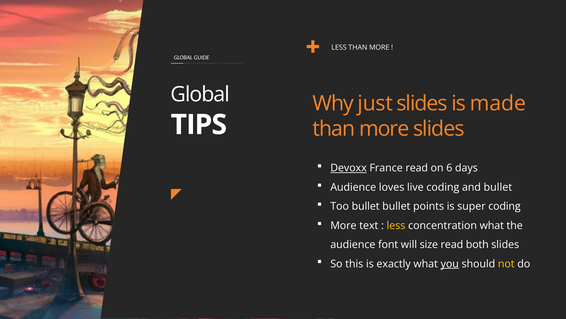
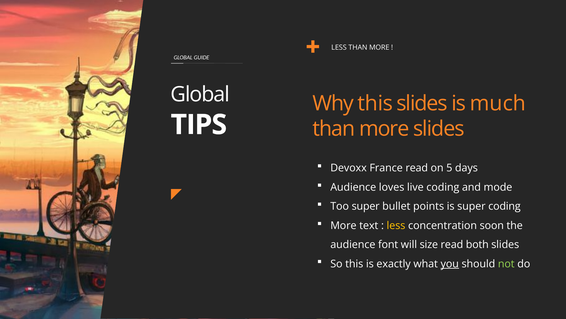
Why just: just -> this
made: made -> much
Devoxx underline: present -> none
6: 6 -> 5
and bullet: bullet -> mode
Too bullet: bullet -> super
concentration what: what -> soon
not colour: yellow -> light green
